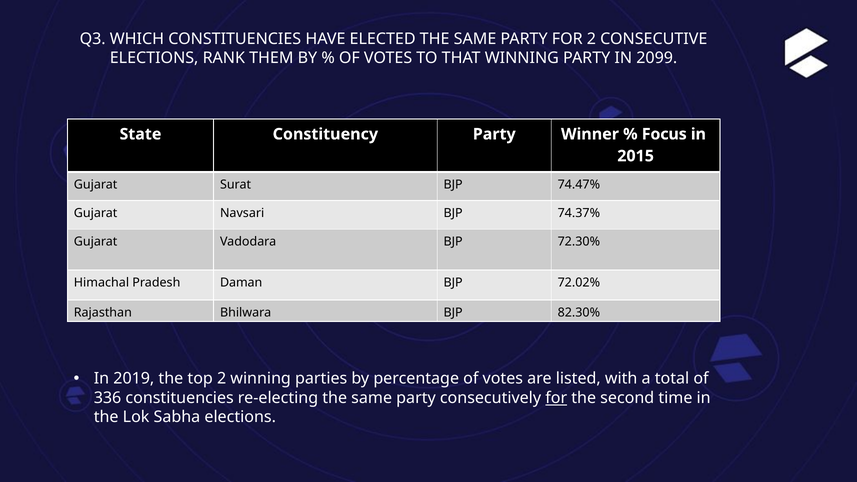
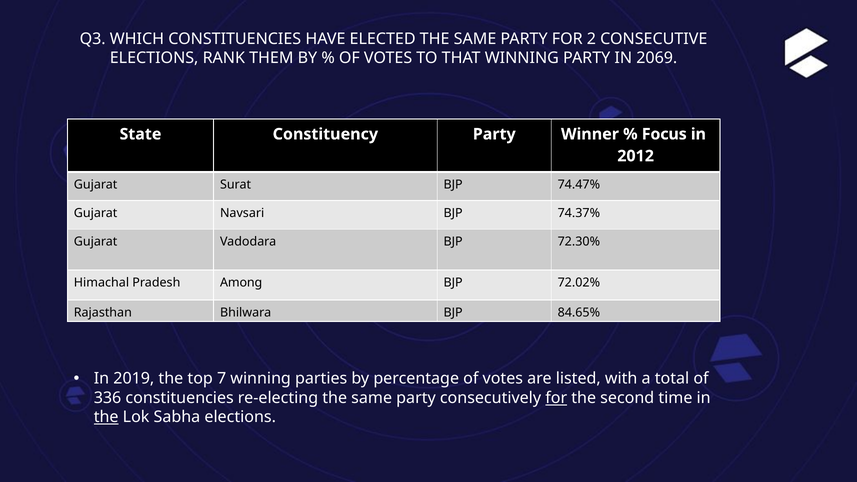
2099: 2099 -> 2069
2015: 2015 -> 2012
Daman: Daman -> Among
82.30%: 82.30% -> 84.65%
top 2: 2 -> 7
the at (106, 417) underline: none -> present
